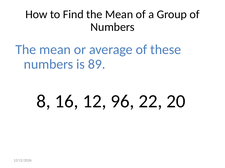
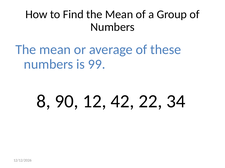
89: 89 -> 99
16: 16 -> 90
96: 96 -> 42
20: 20 -> 34
